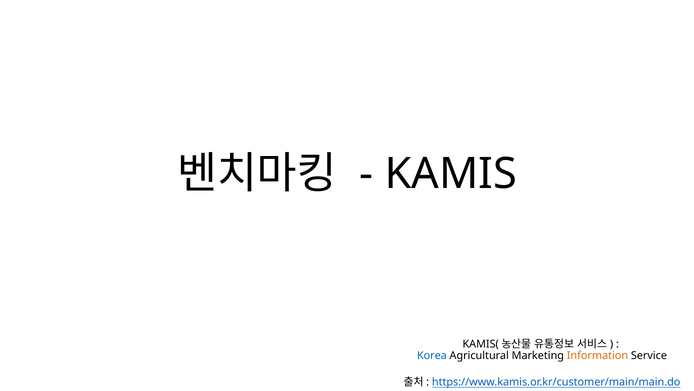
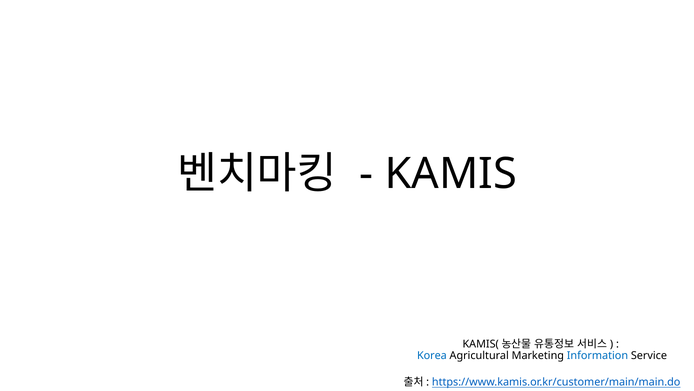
Information colour: orange -> blue
